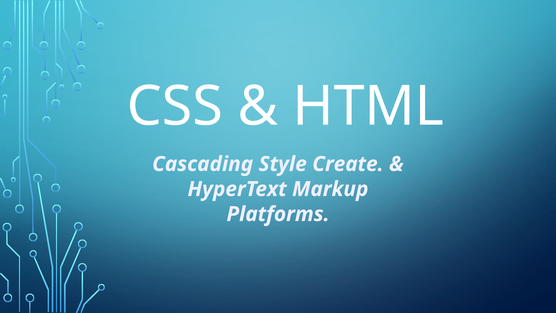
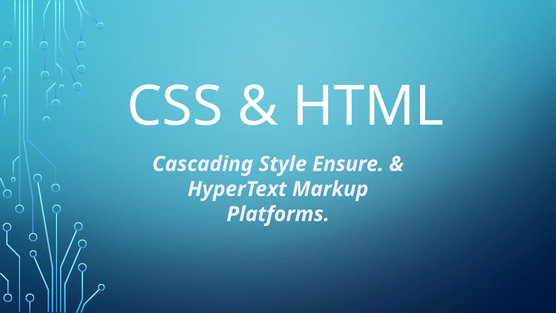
Create: Create -> Ensure
